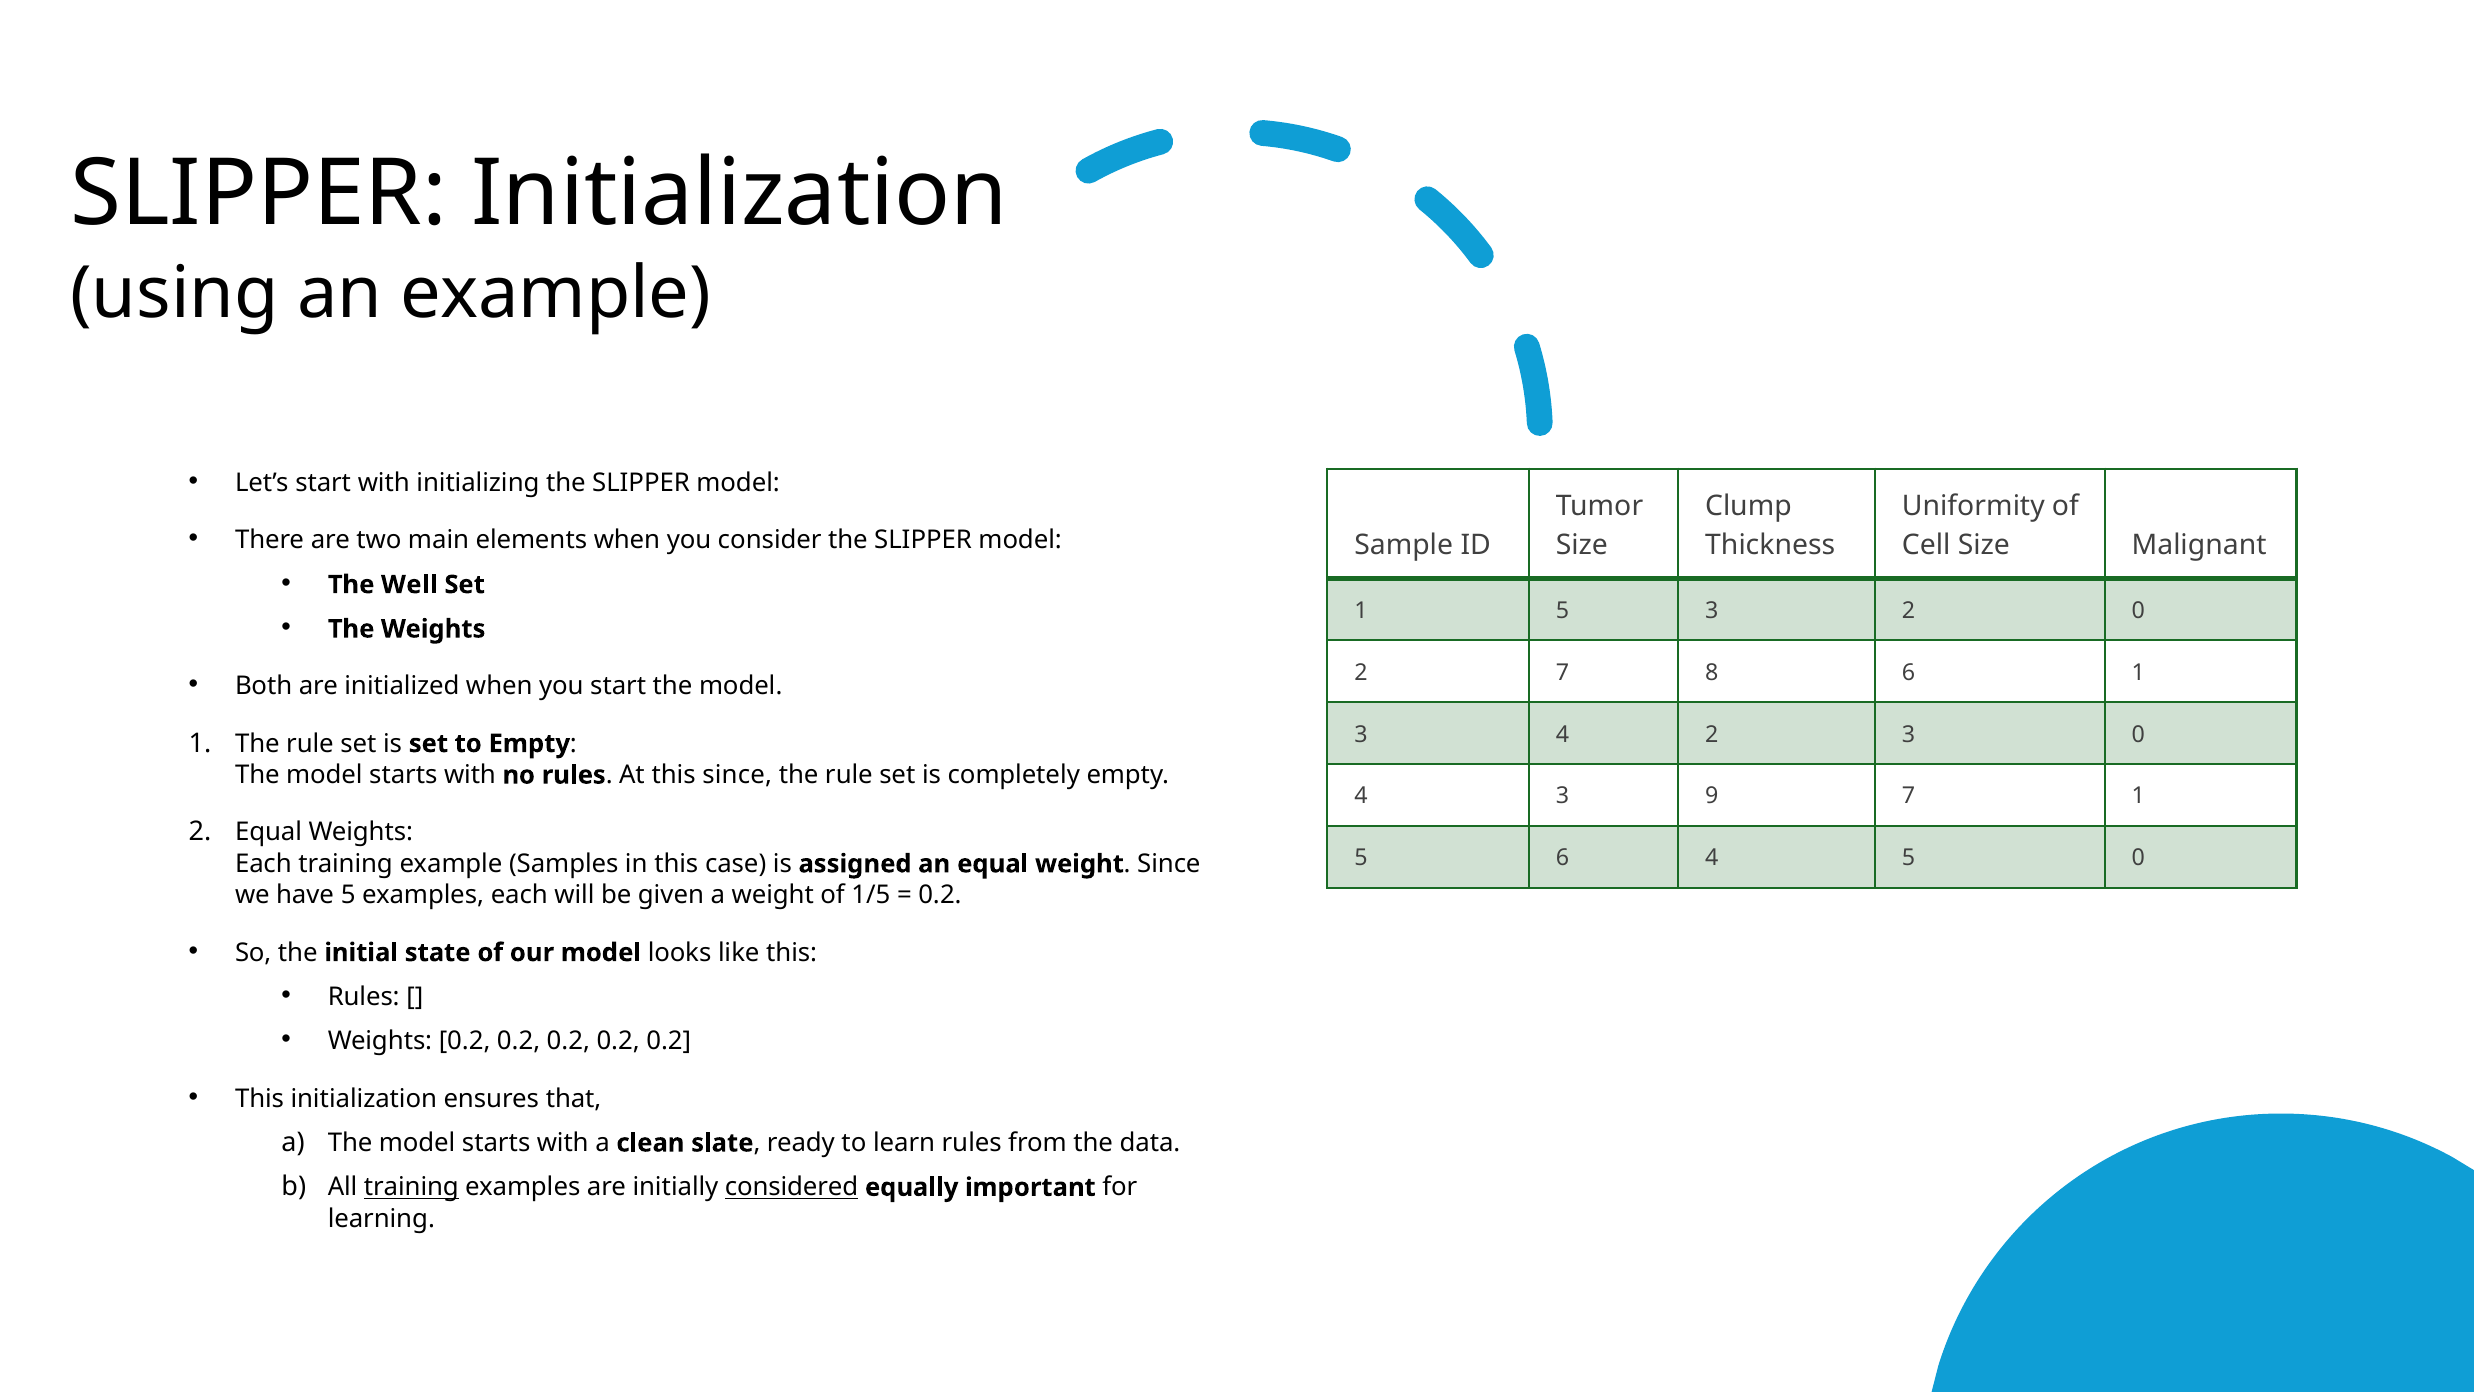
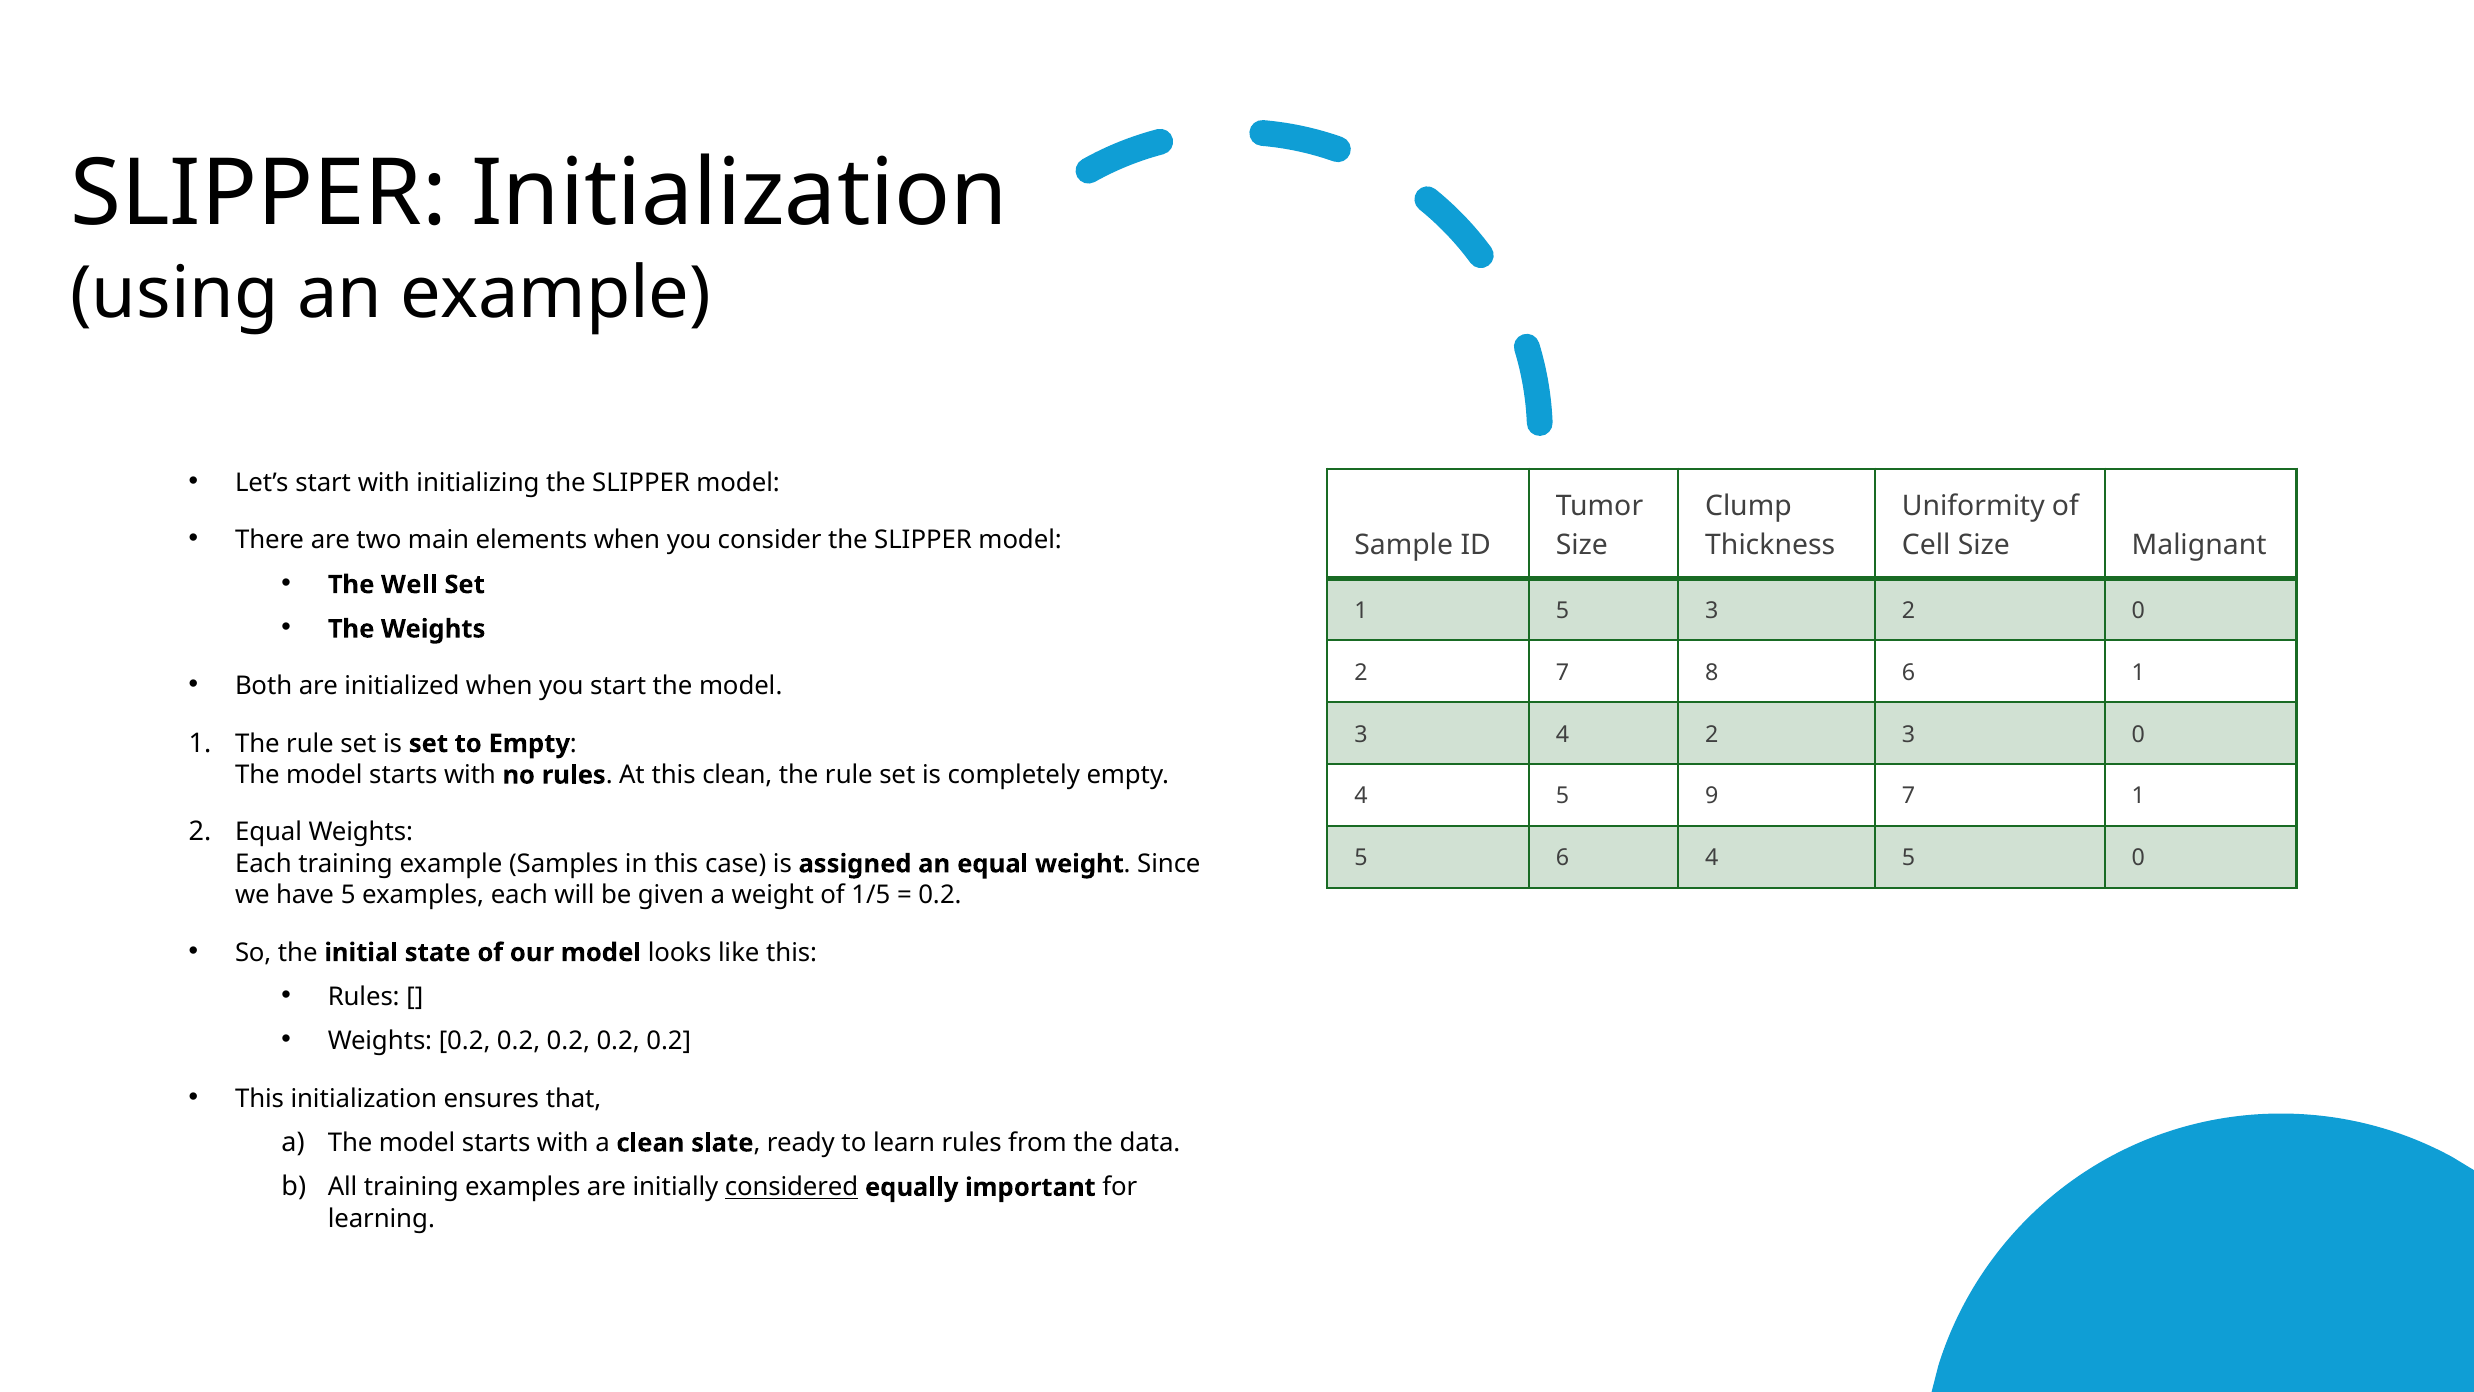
this since: since -> clean
3 at (1562, 796): 3 -> 5
training at (411, 1187) underline: present -> none
